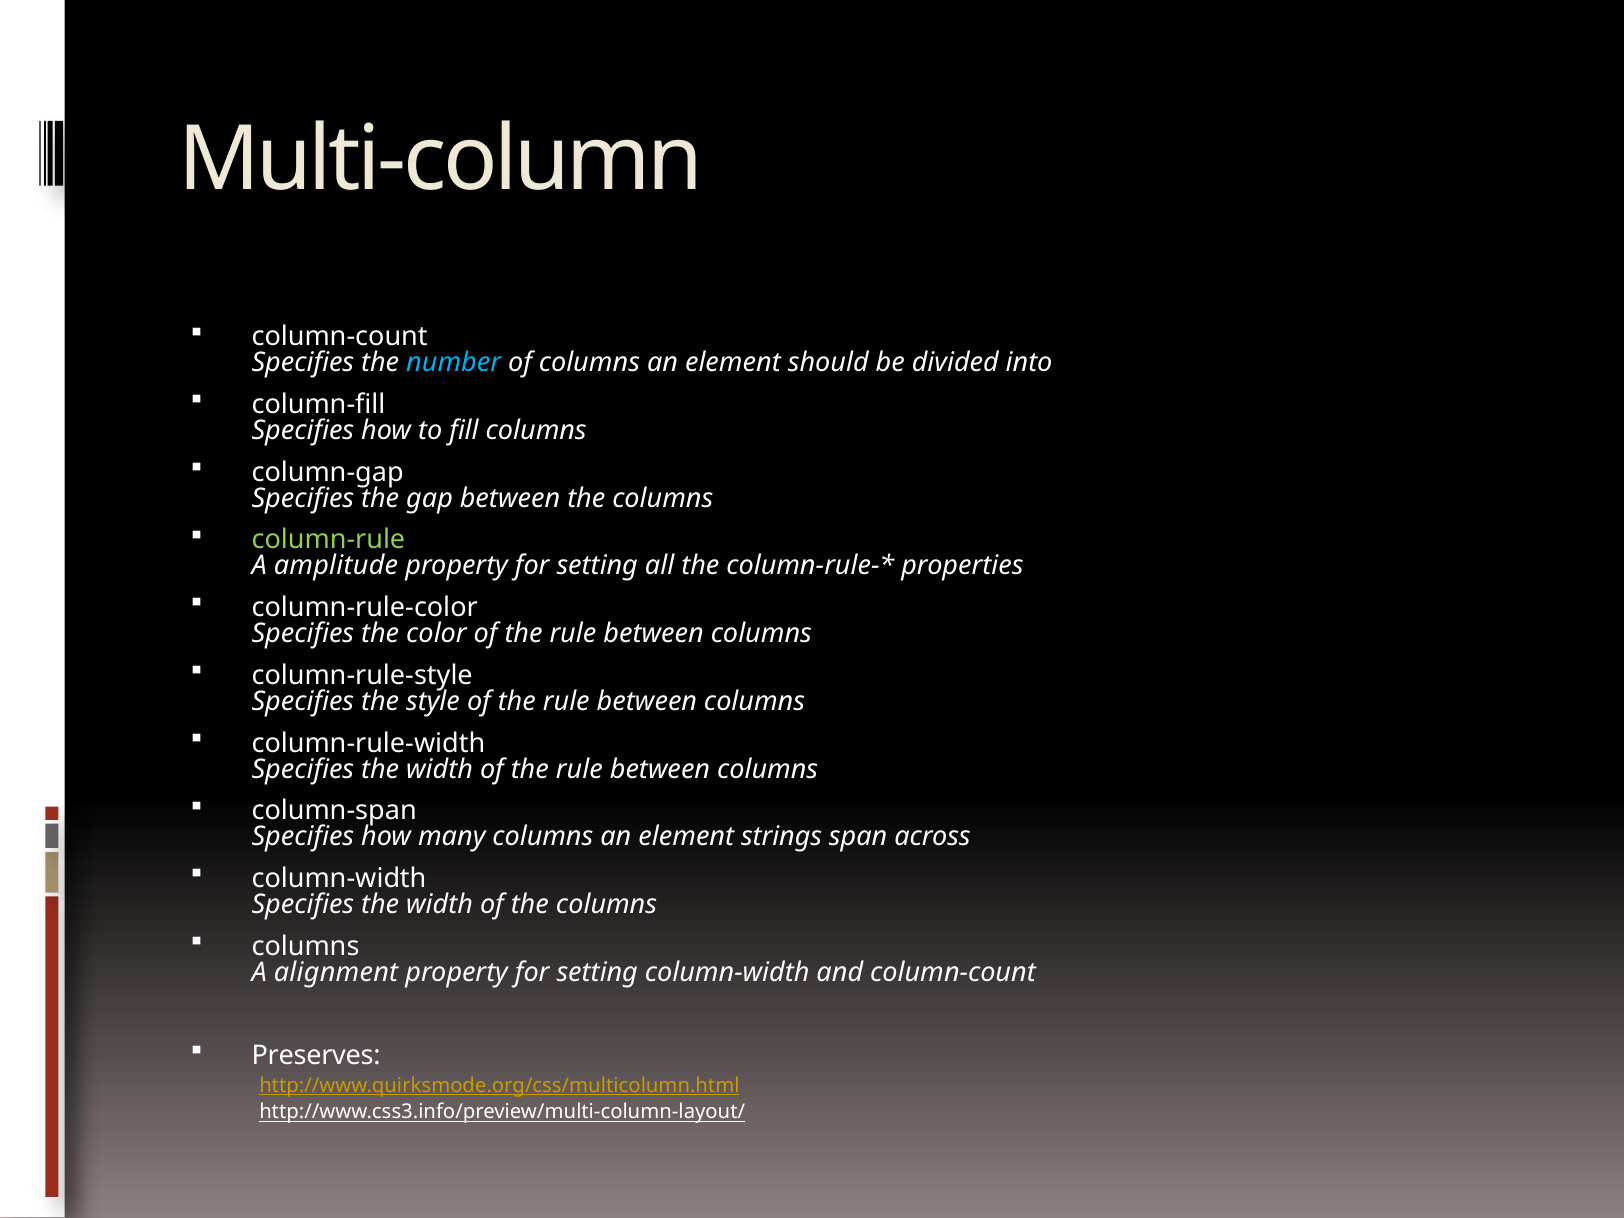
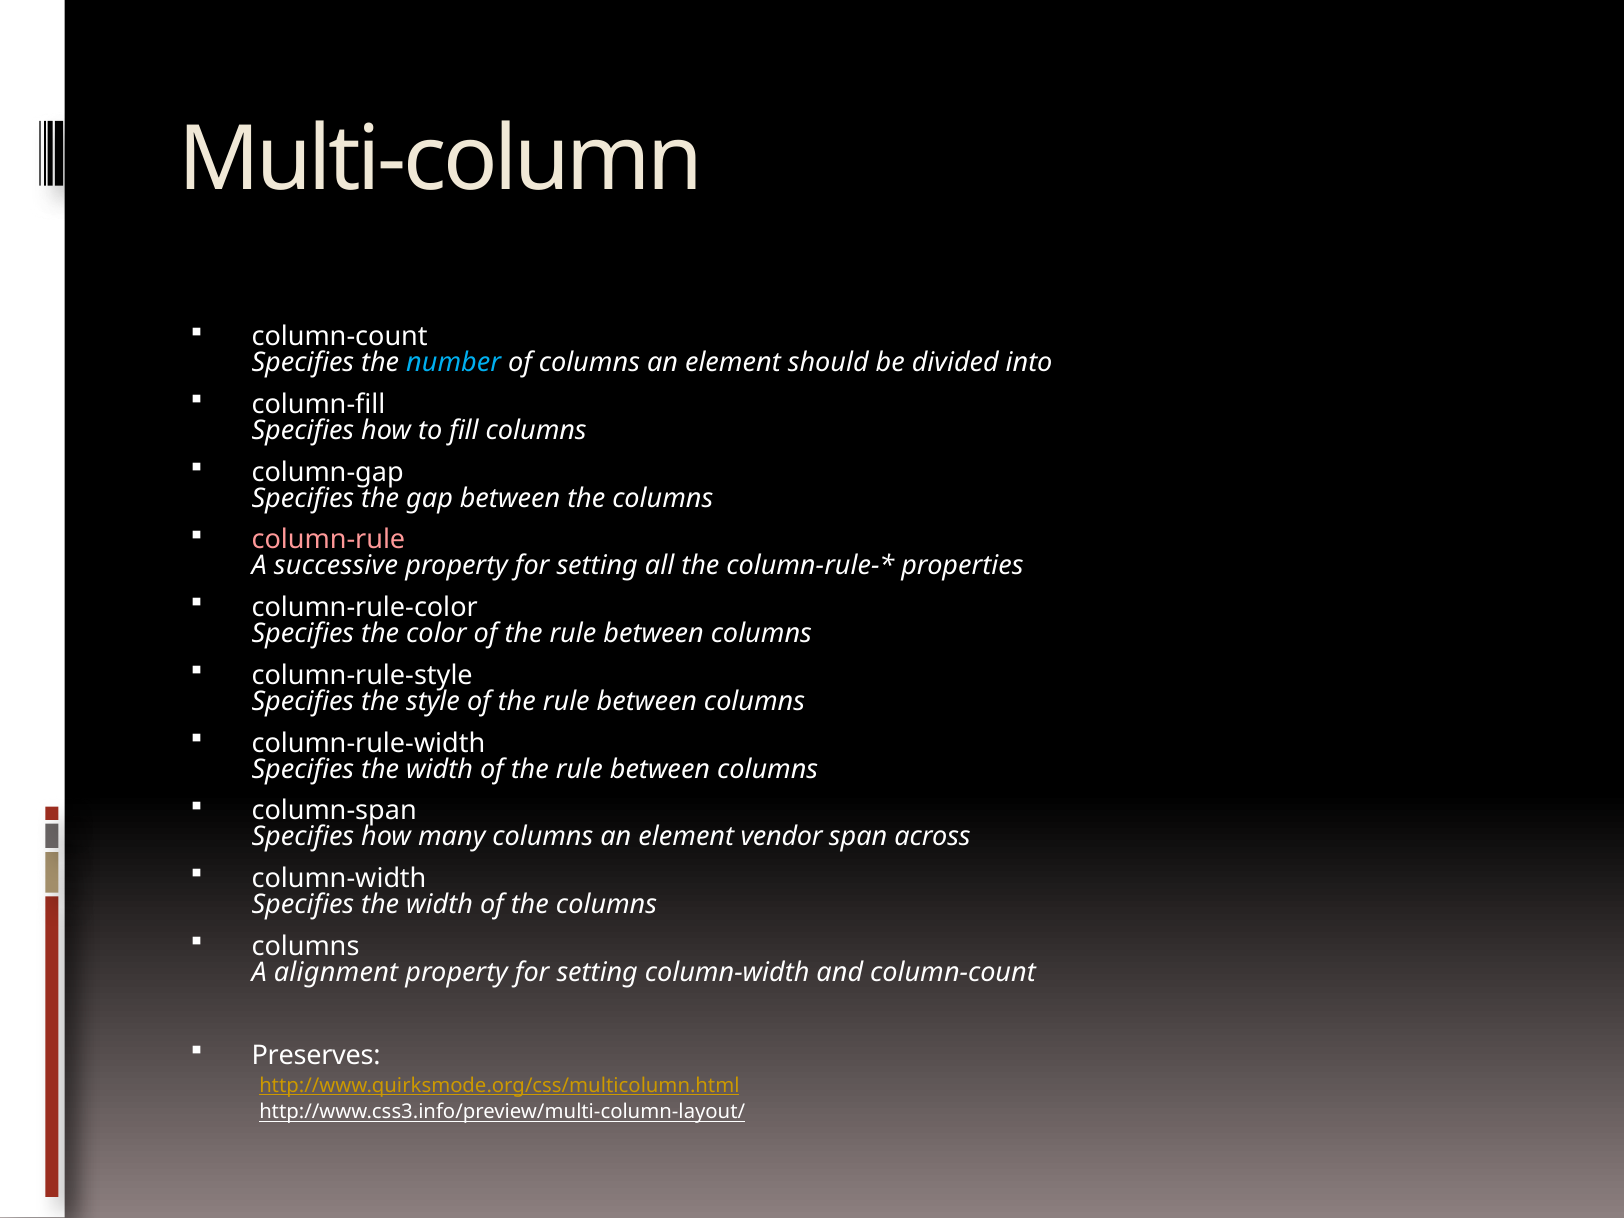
column-rule colour: light green -> pink
amplitude: amplitude -> successive
strings: strings -> vendor
